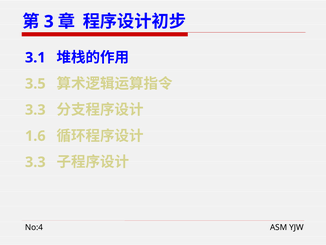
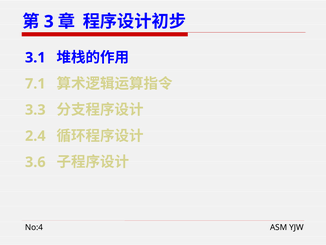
3.5: 3.5 -> 7.1
1.6: 1.6 -> 2.4
3.3 at (35, 162): 3.3 -> 3.6
